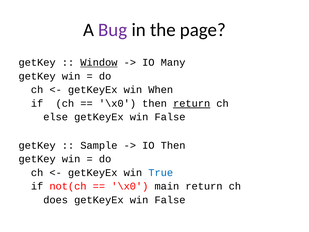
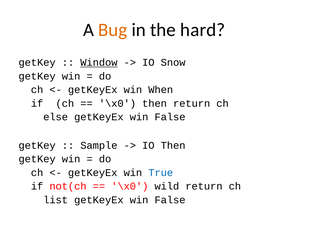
Bug colour: purple -> orange
page: page -> hard
Many: Many -> Snow
return at (192, 103) underline: present -> none
main: main -> wild
does: does -> list
